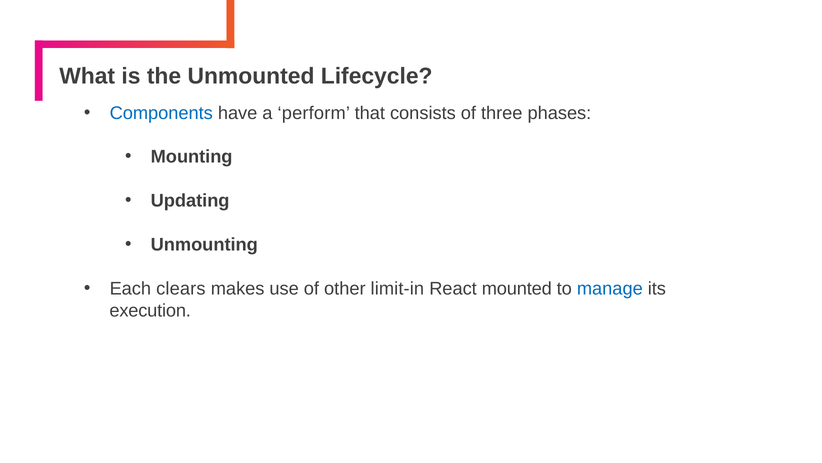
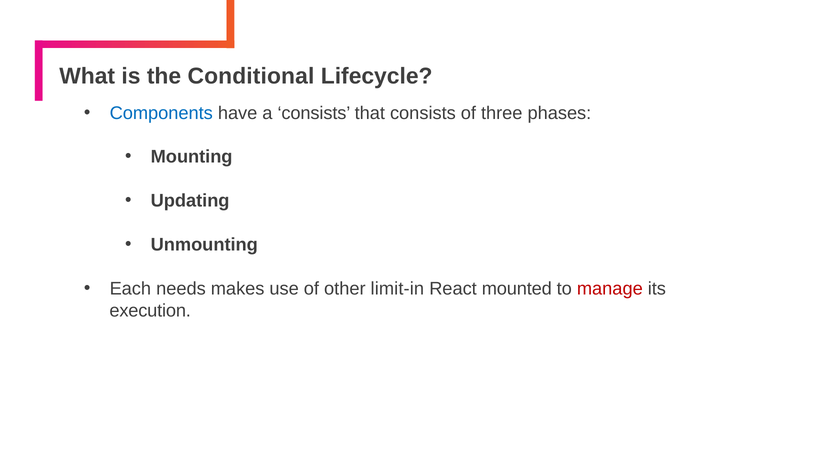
Unmounted: Unmounted -> Conditional
a perform: perform -> consists
clears: clears -> needs
manage colour: blue -> red
